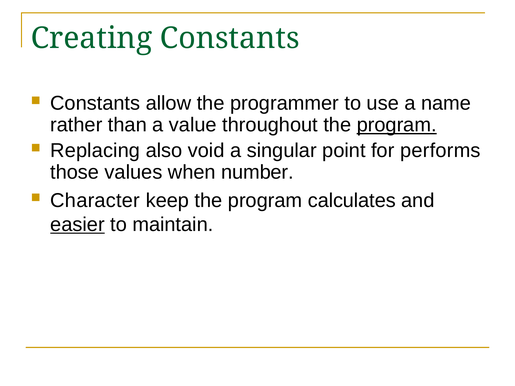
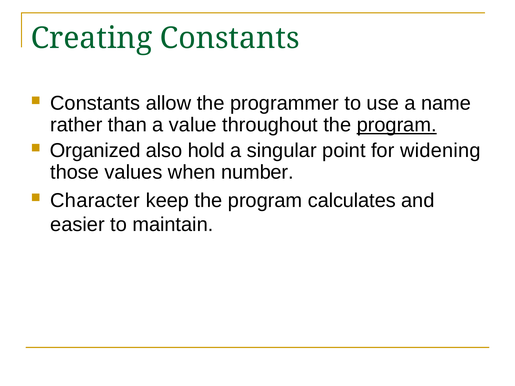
Replacing: Replacing -> Organized
void: void -> hold
performs: performs -> widening
easier underline: present -> none
